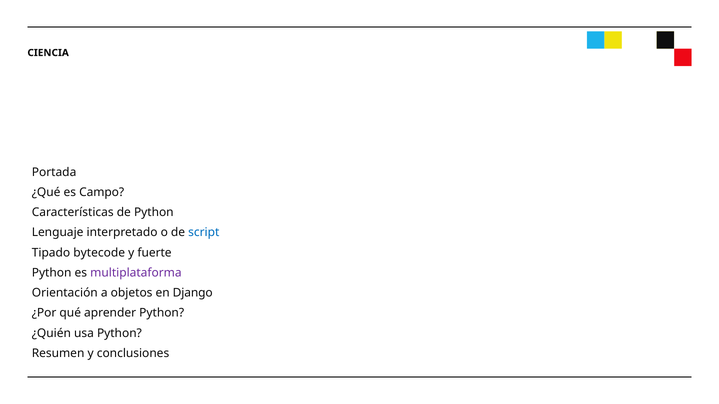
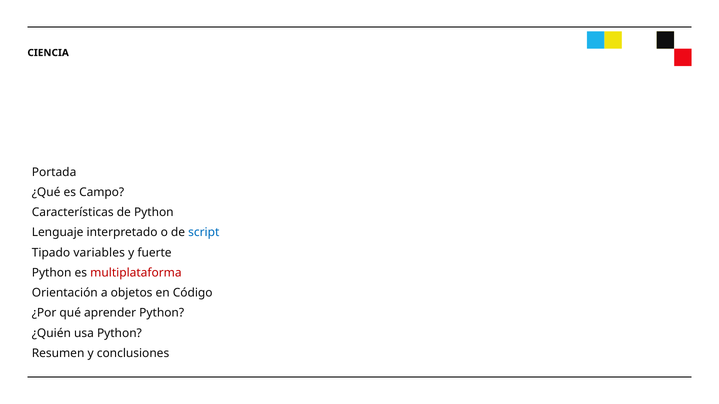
bytecode: bytecode -> variables
multiplataforma colour: purple -> red
Django: Django -> Código
